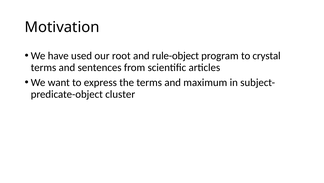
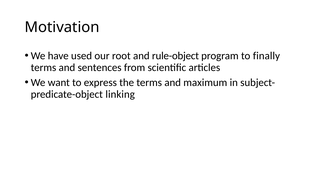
crystal: crystal -> finally
cluster: cluster -> linking
